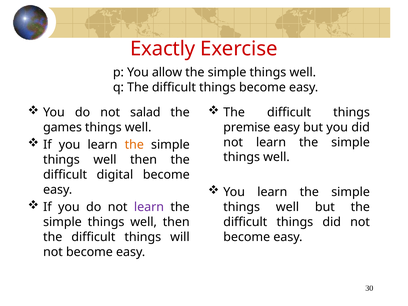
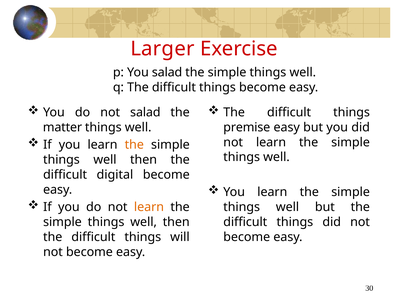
Exactly: Exactly -> Larger
You allow: allow -> salad
games: games -> matter
learn at (149, 207) colour: purple -> orange
